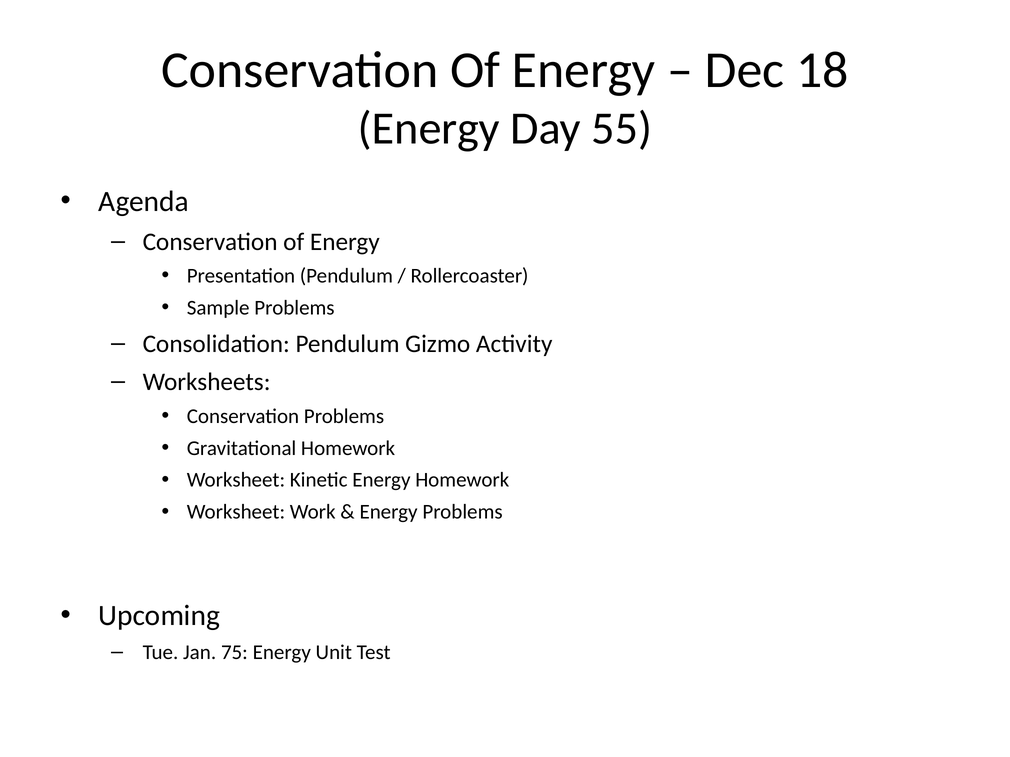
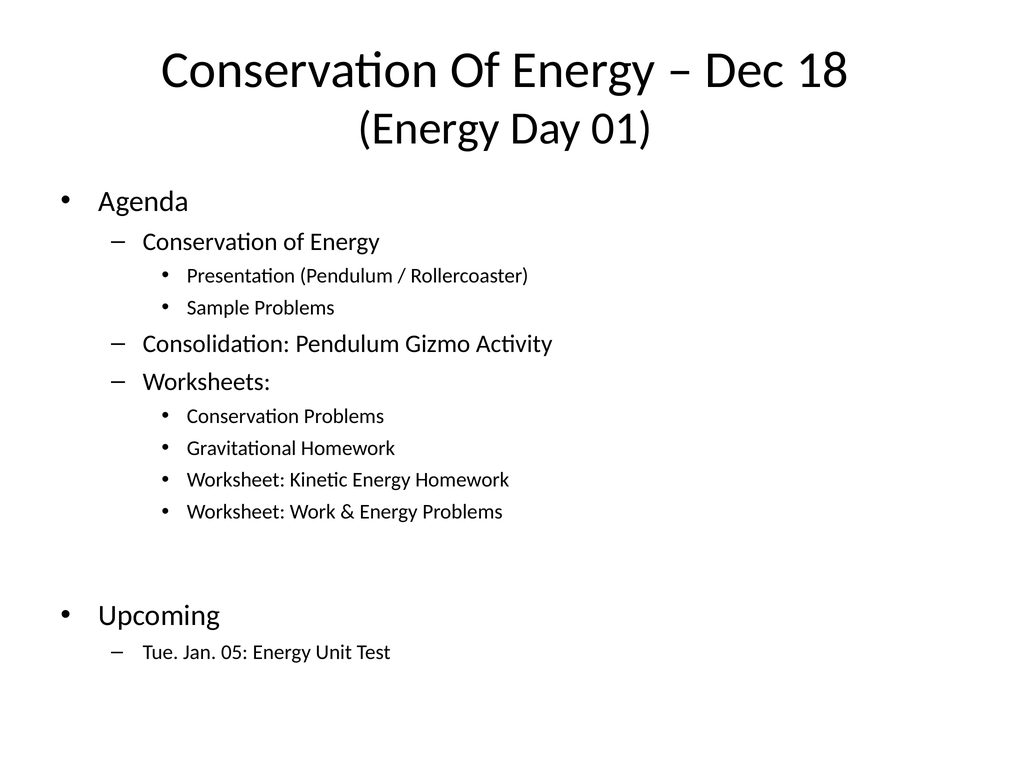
55: 55 -> 01
75: 75 -> 05
